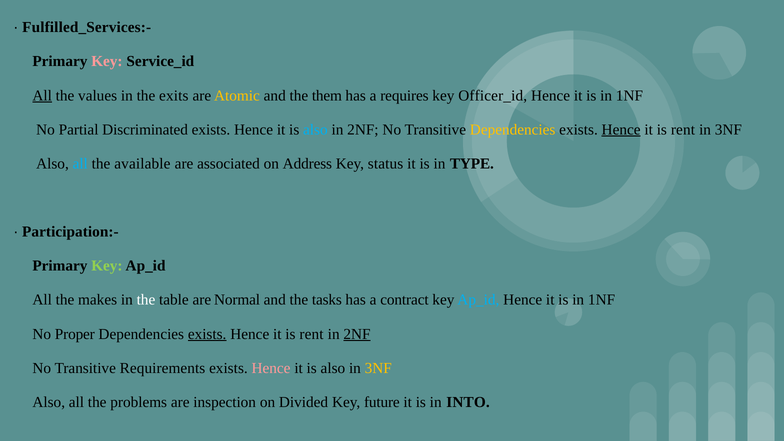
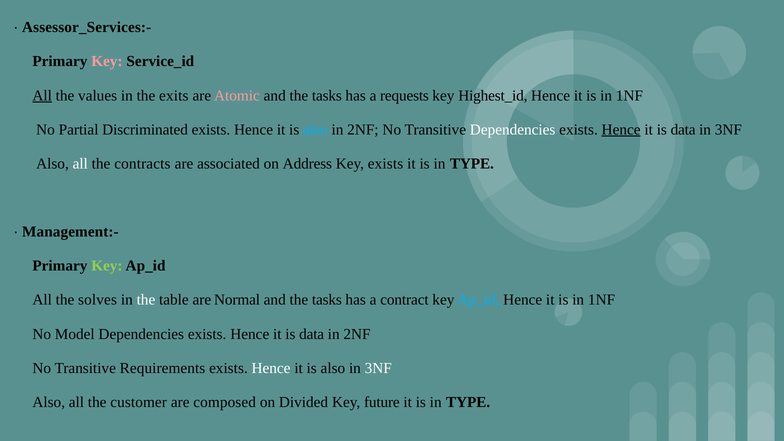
Fulfilled_Services:-: Fulfilled_Services:- -> Assessor_Services:-
Atomic colour: yellow -> pink
them at (327, 95): them -> tasks
requires: requires -> requests
Officer_id: Officer_id -> Highest_id
Dependencies at (513, 130) colour: yellow -> white
rent at (683, 130): rent -> data
all at (80, 164) colour: light blue -> white
available: available -> contracts
Key status: status -> exists
Participation:-: Participation:- -> Management:-
makes: makes -> solves
Proper: Proper -> Model
exists at (207, 334) underline: present -> none
rent at (312, 334): rent -> data
2NF at (357, 334) underline: present -> none
Hence at (271, 368) colour: pink -> white
3NF at (378, 368) colour: yellow -> white
problems: problems -> customer
inspection: inspection -> composed
INTO at (468, 402): INTO -> TYPE
